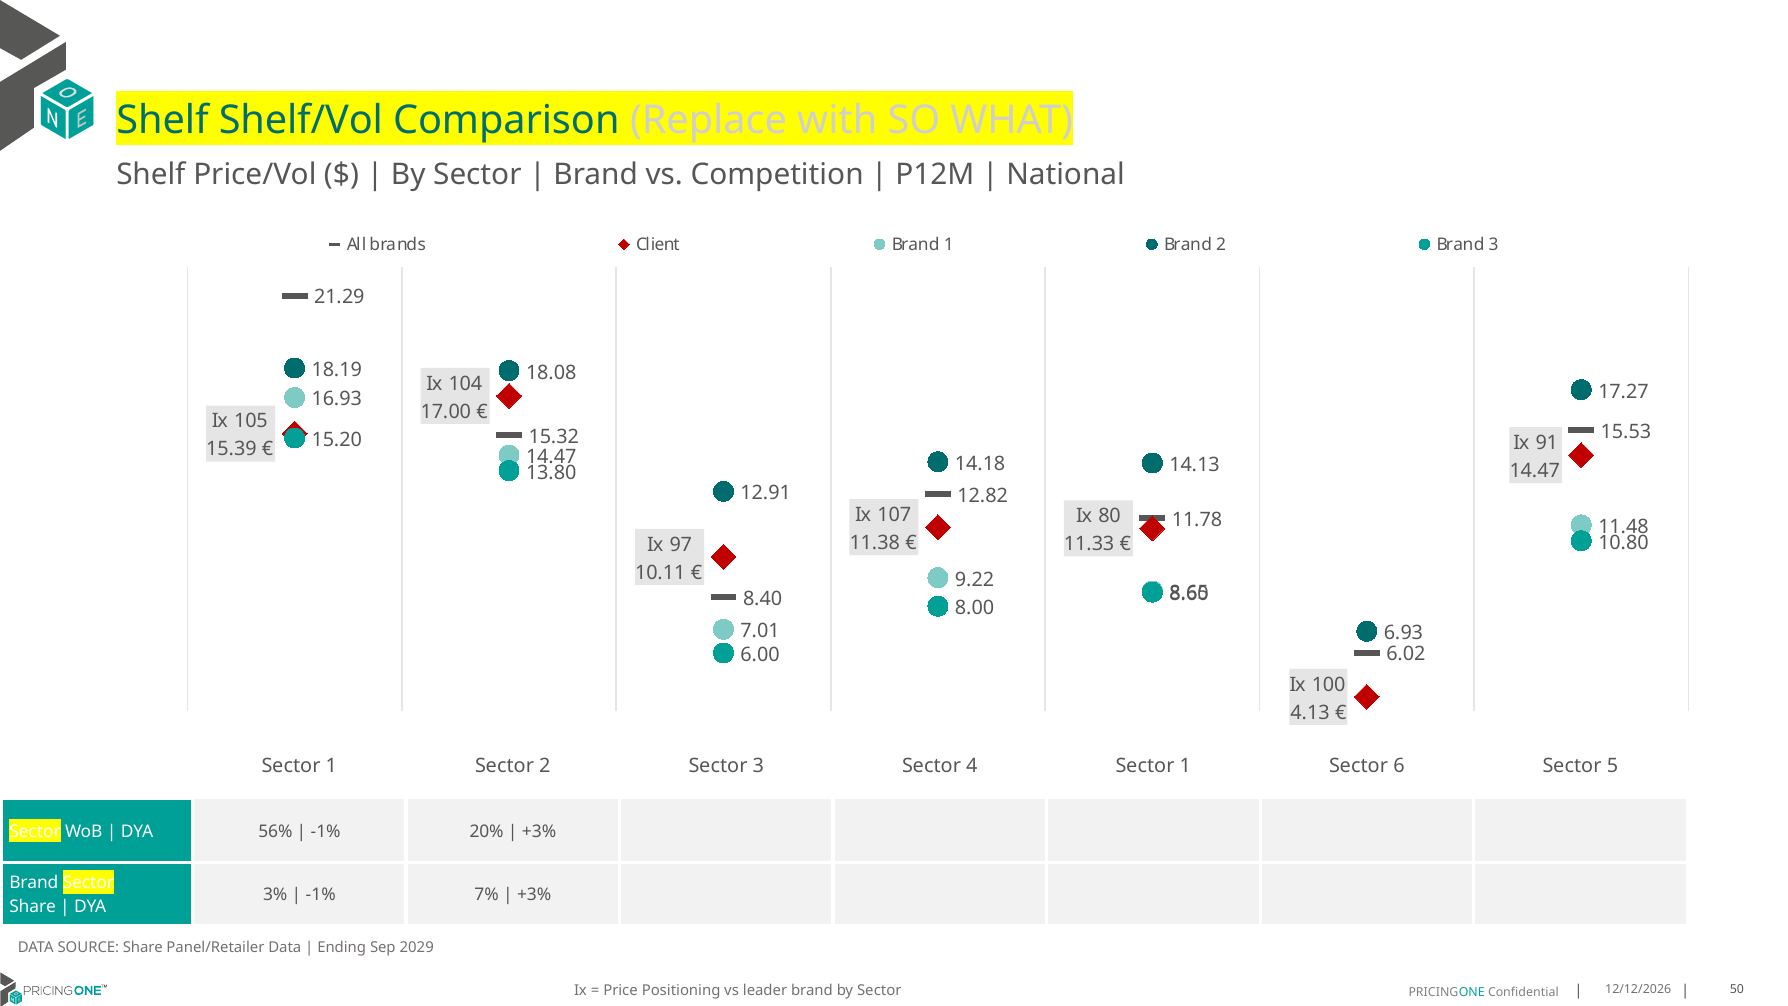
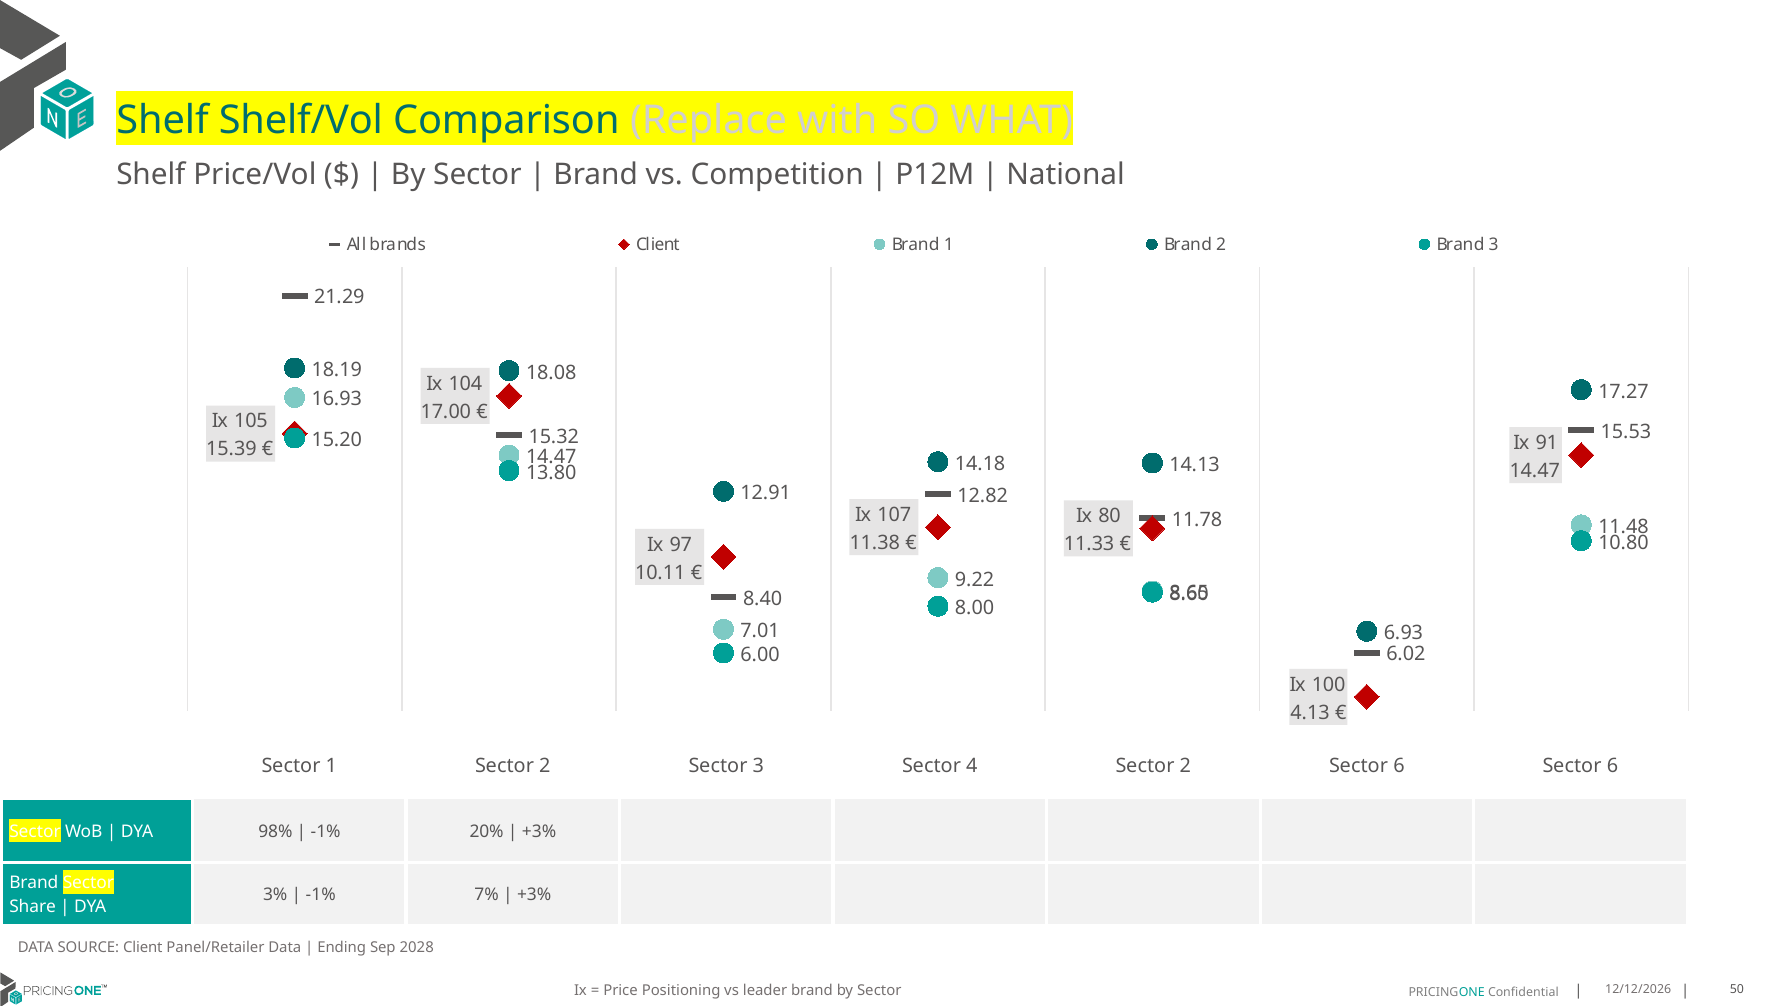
4 Sector 1: 1 -> 2
6 Sector 5: 5 -> 6
56%: 56% -> 98%
SOURCE Share: Share -> Client
2029: 2029 -> 2028
